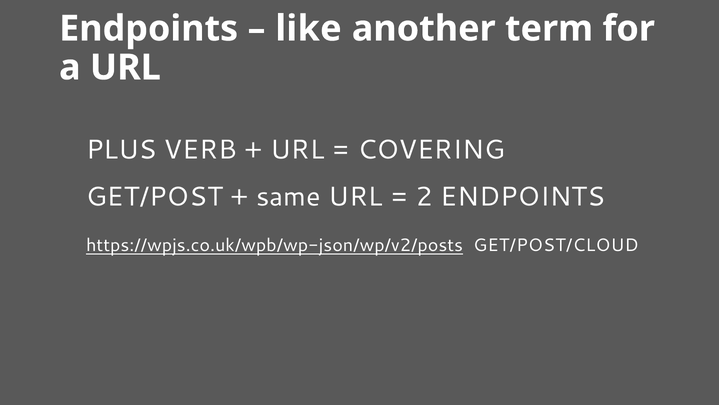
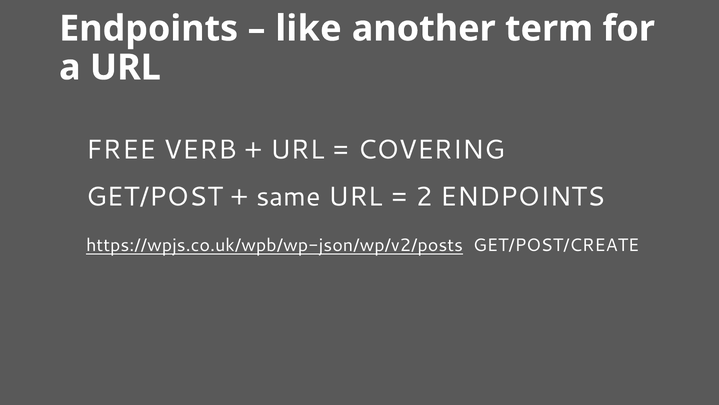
PLUS: PLUS -> FREE
GET/POST/CLOUD: GET/POST/CLOUD -> GET/POST/CREATE
